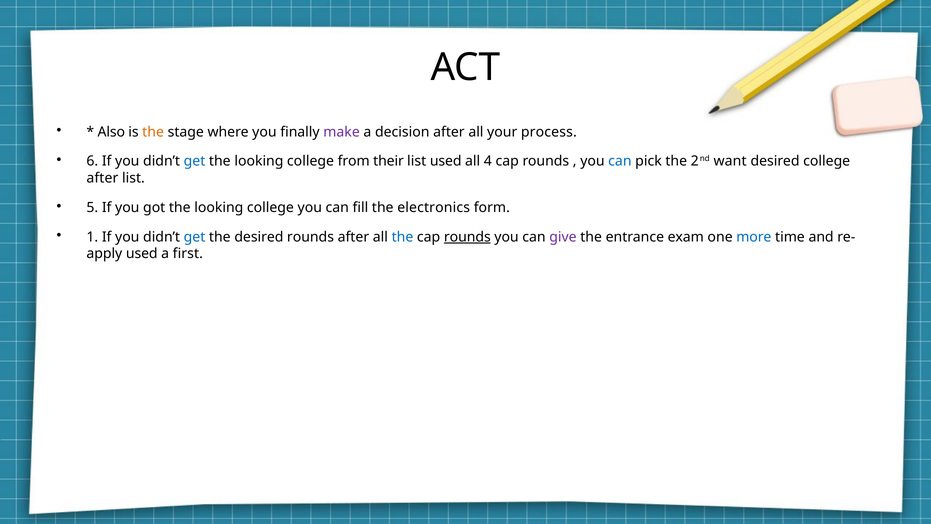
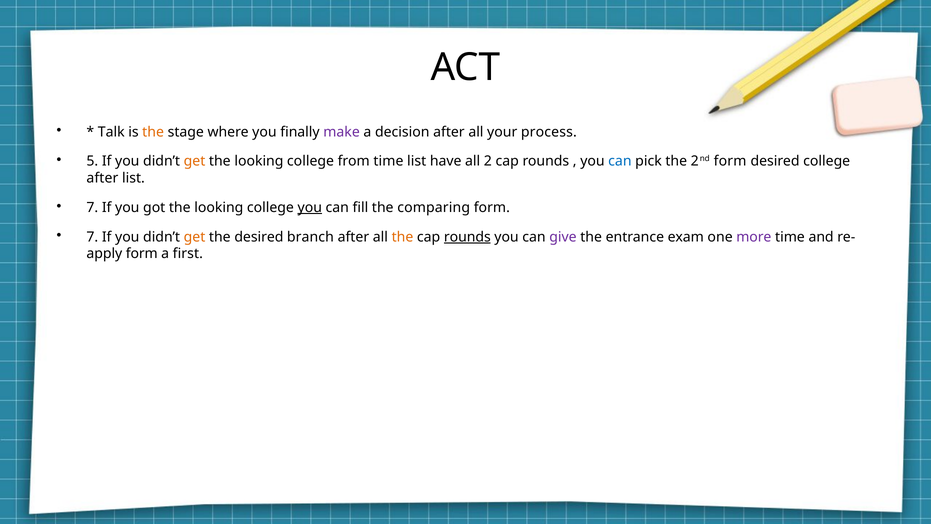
Also: Also -> Talk
6: 6 -> 5
get at (195, 161) colour: blue -> orange
from their: their -> time
list used: used -> have
4: 4 -> 2
2nd want: want -> form
5 at (92, 207): 5 -> 7
you at (310, 207) underline: none -> present
electronics: electronics -> comparing
1 at (92, 237): 1 -> 7
get at (195, 237) colour: blue -> orange
desired rounds: rounds -> branch
the at (403, 237) colour: blue -> orange
more colour: blue -> purple
used at (142, 254): used -> form
